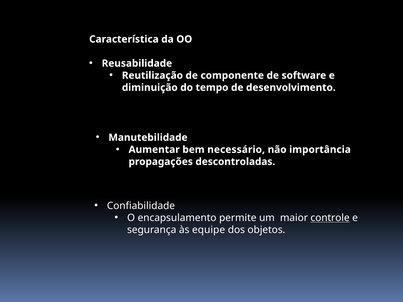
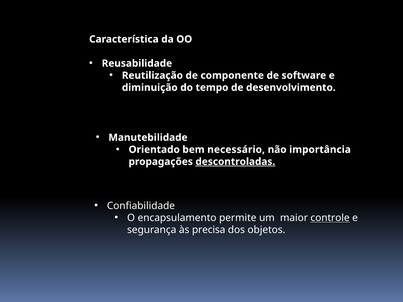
Aumentar: Aumentar -> Orientado
descontroladas underline: none -> present
equipe: equipe -> precisa
